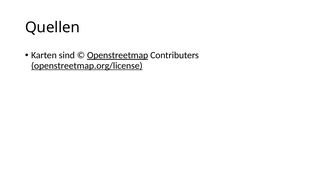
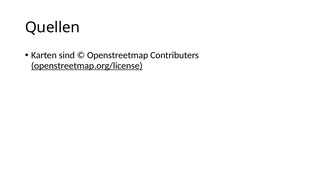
Openstreetmap underline: present -> none
